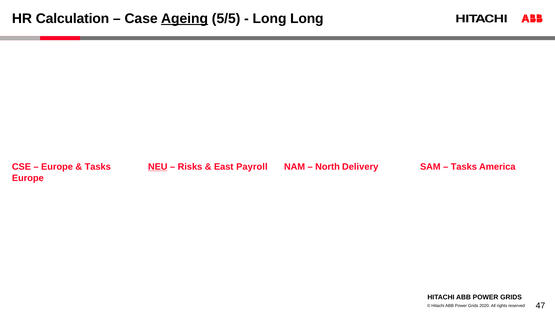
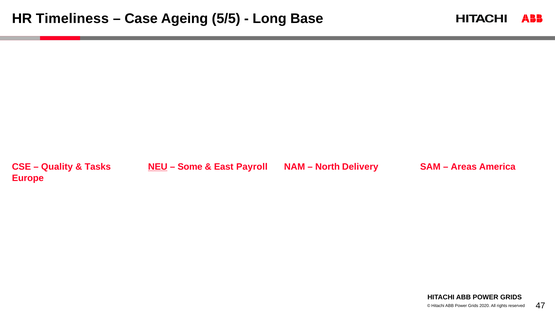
Calculation: Calculation -> Timeliness
Ageing underline: present -> none
Long Long: Long -> Base
Europe at (57, 167): Europe -> Quality
Risks: Risks -> Some
Tasks at (464, 167): Tasks -> Areas
